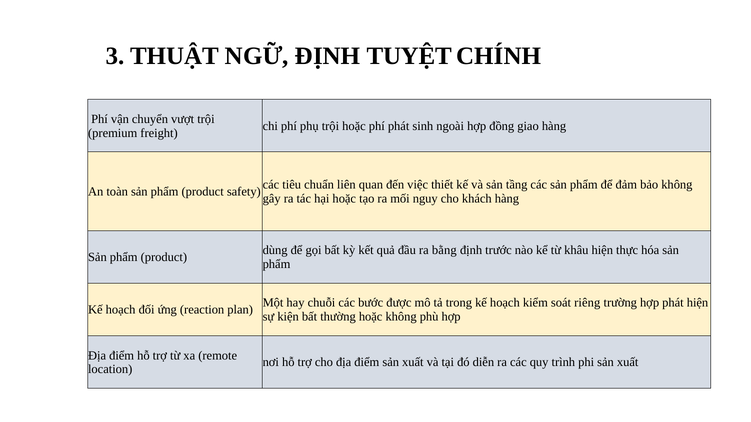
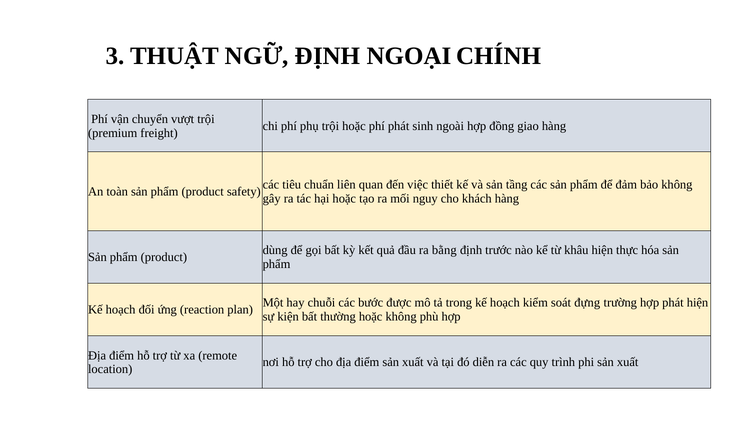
TUYỆT: TUYỆT -> NGOẠI
riêng: riêng -> đựng
